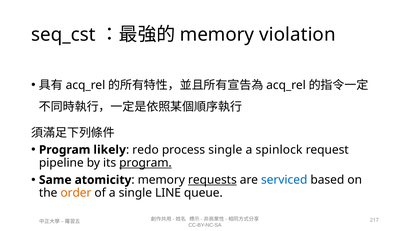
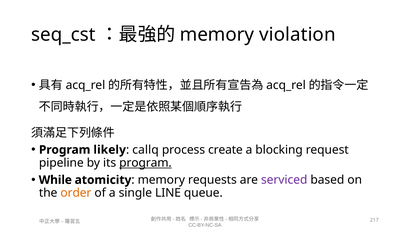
redo: redo -> callq
process single: single -> create
spinlock: spinlock -> blocking
Same: Same -> While
requests underline: present -> none
serviced colour: blue -> purple
